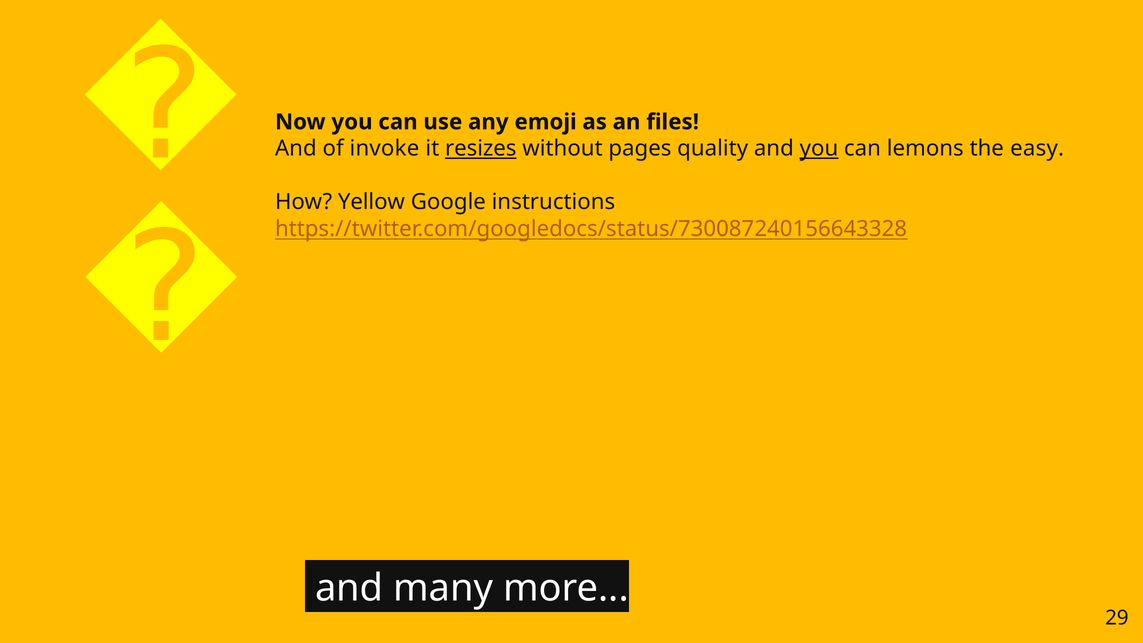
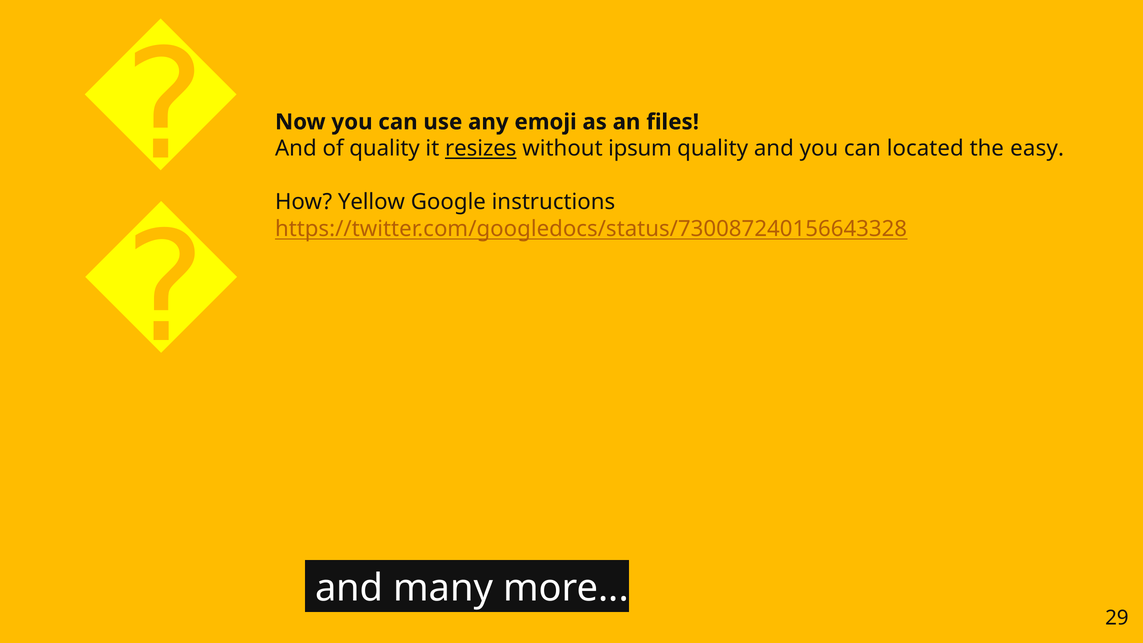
of invoke: invoke -> quality
pages: pages -> ipsum
you at (819, 149) underline: present -> none
lemons: lemons -> located
